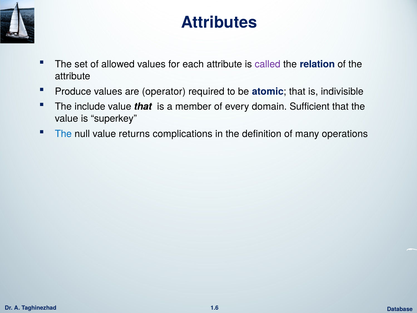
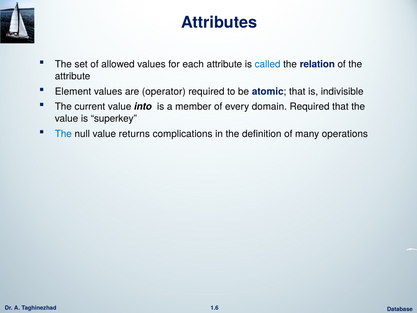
called colour: purple -> blue
Produce: Produce -> Element
include: include -> current
value that: that -> into
domain Sufficient: Sufficient -> Required
